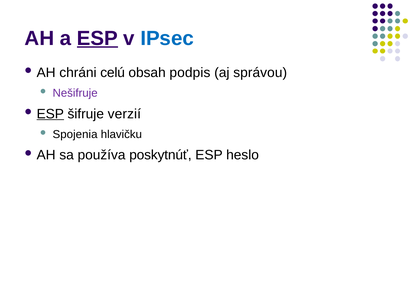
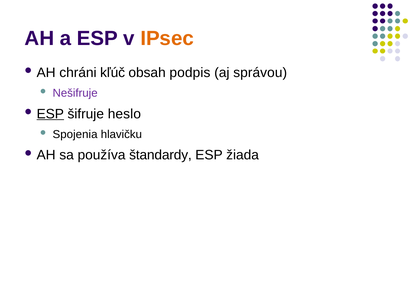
ESP at (97, 38) underline: present -> none
IPsec colour: blue -> orange
celú: celú -> kľúč
verzií: verzií -> heslo
poskytnúť: poskytnúť -> štandardy
heslo: heslo -> žiada
